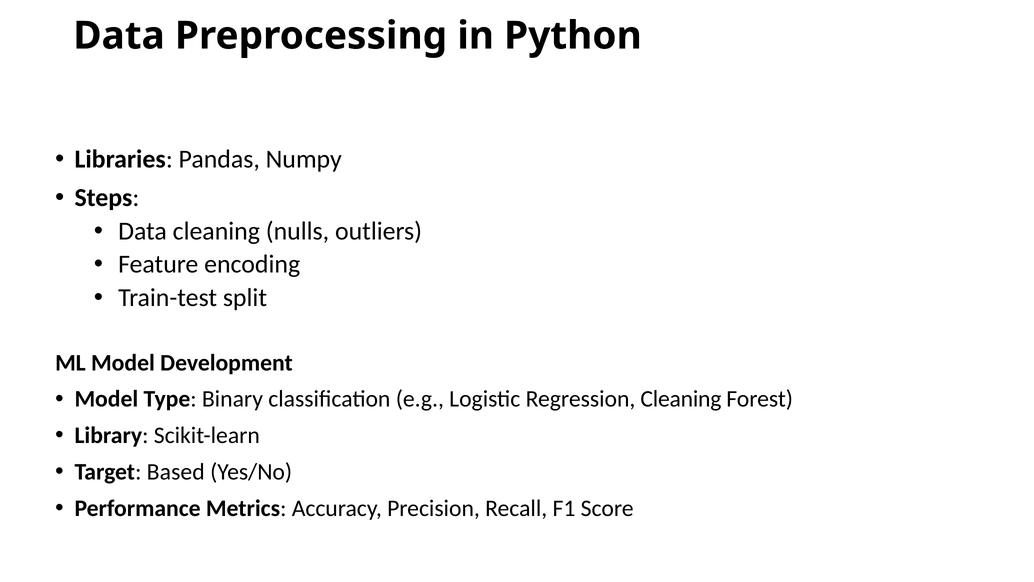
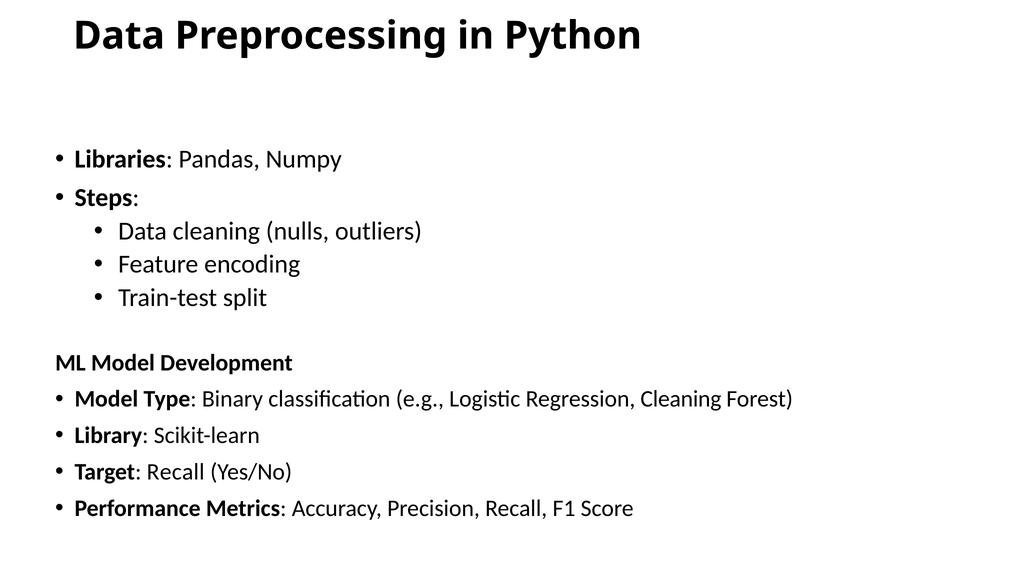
Target Based: Based -> Recall
